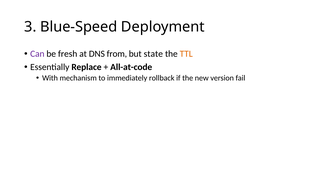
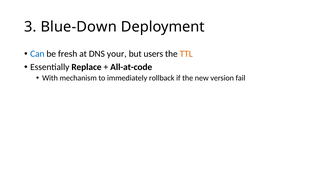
Blue-Speed: Blue-Speed -> Blue-Down
Can colour: purple -> blue
from: from -> your
state: state -> users
